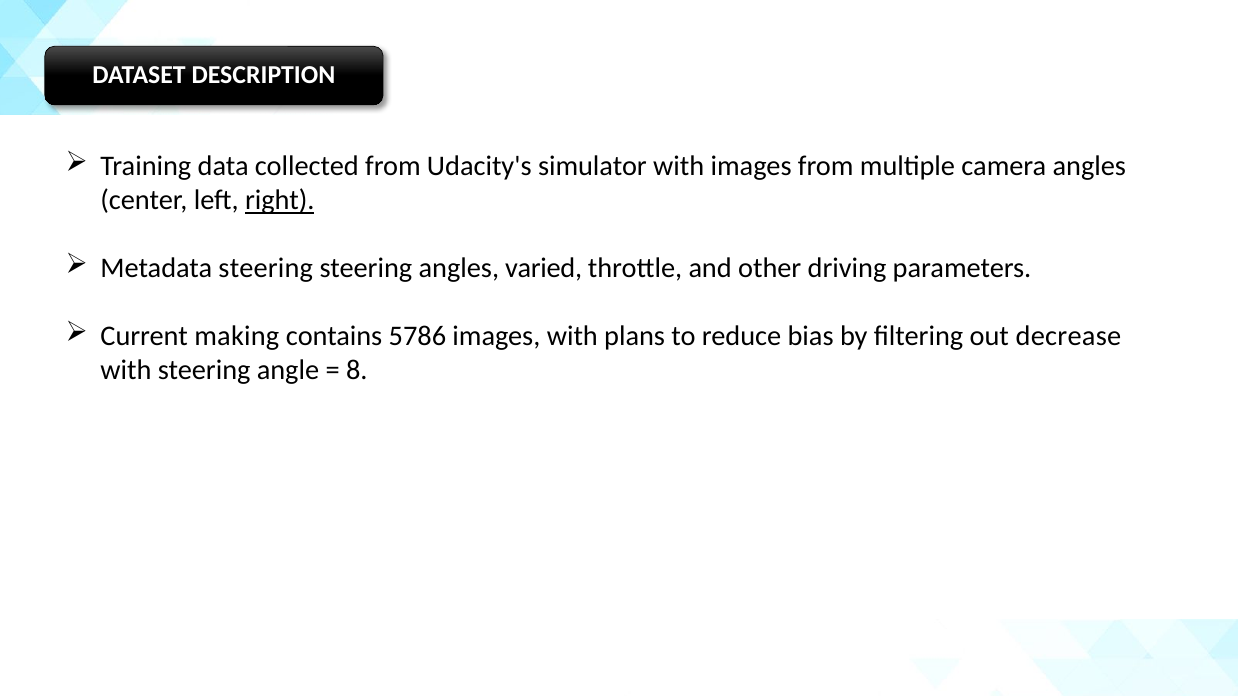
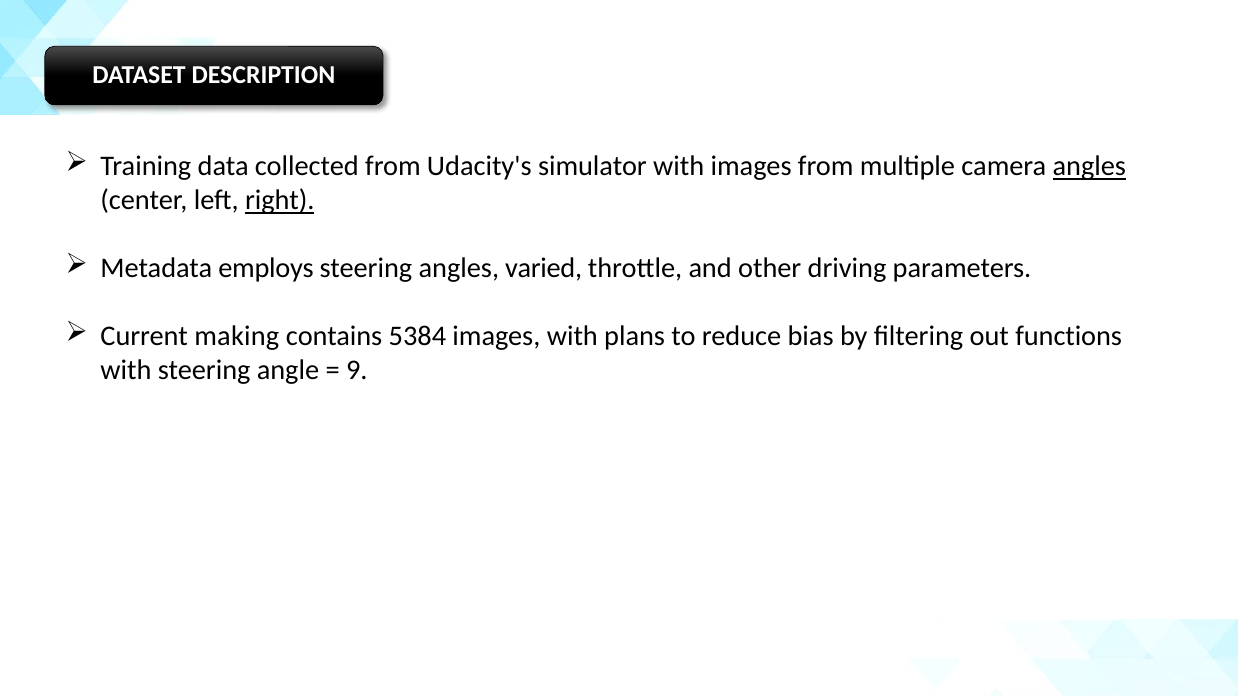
angles at (1089, 167) underline: none -> present
Metadata steering: steering -> employs
5786: 5786 -> 5384
decrease: decrease -> functions
8: 8 -> 9
